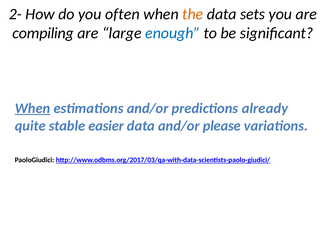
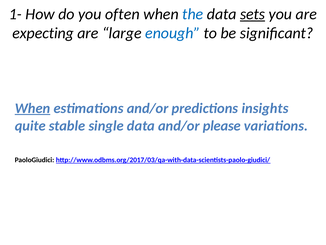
2-: 2- -> 1-
the colour: orange -> blue
sets underline: none -> present
compiling: compiling -> expecting
already: already -> insights
easier: easier -> single
